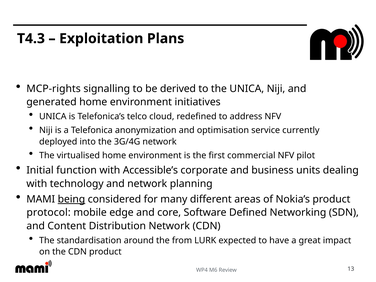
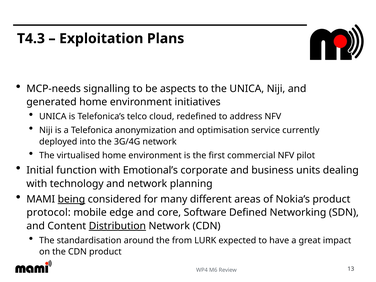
MCP-rights: MCP-rights -> MCP-needs
derived: derived -> aspects
Accessible’s: Accessible’s -> Emotional’s
Distribution underline: none -> present
